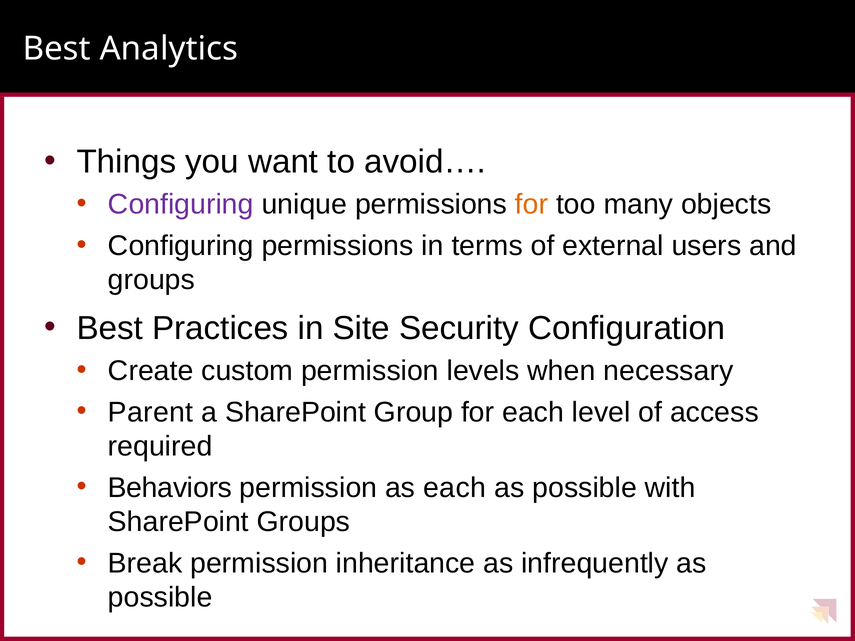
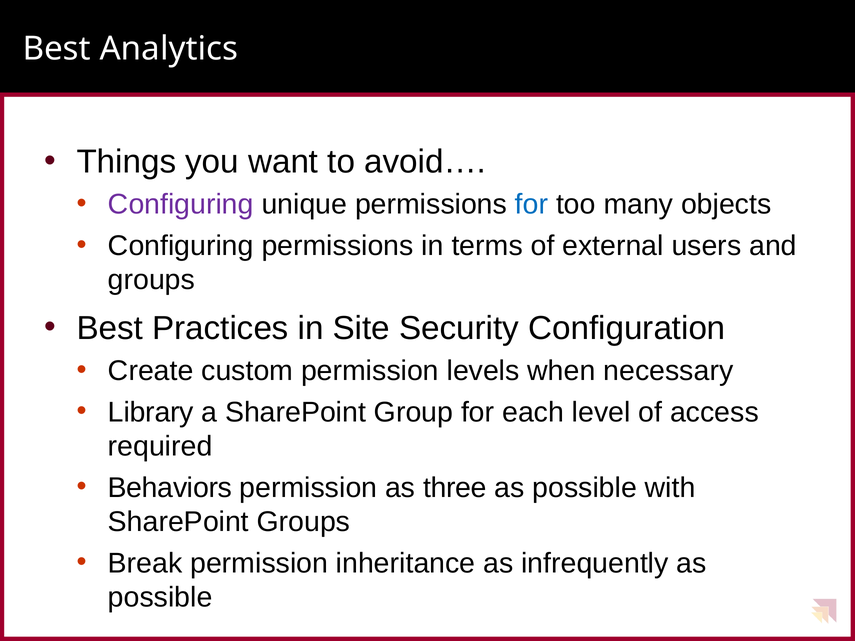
for at (532, 205) colour: orange -> blue
Parent: Parent -> Library
as each: each -> three
